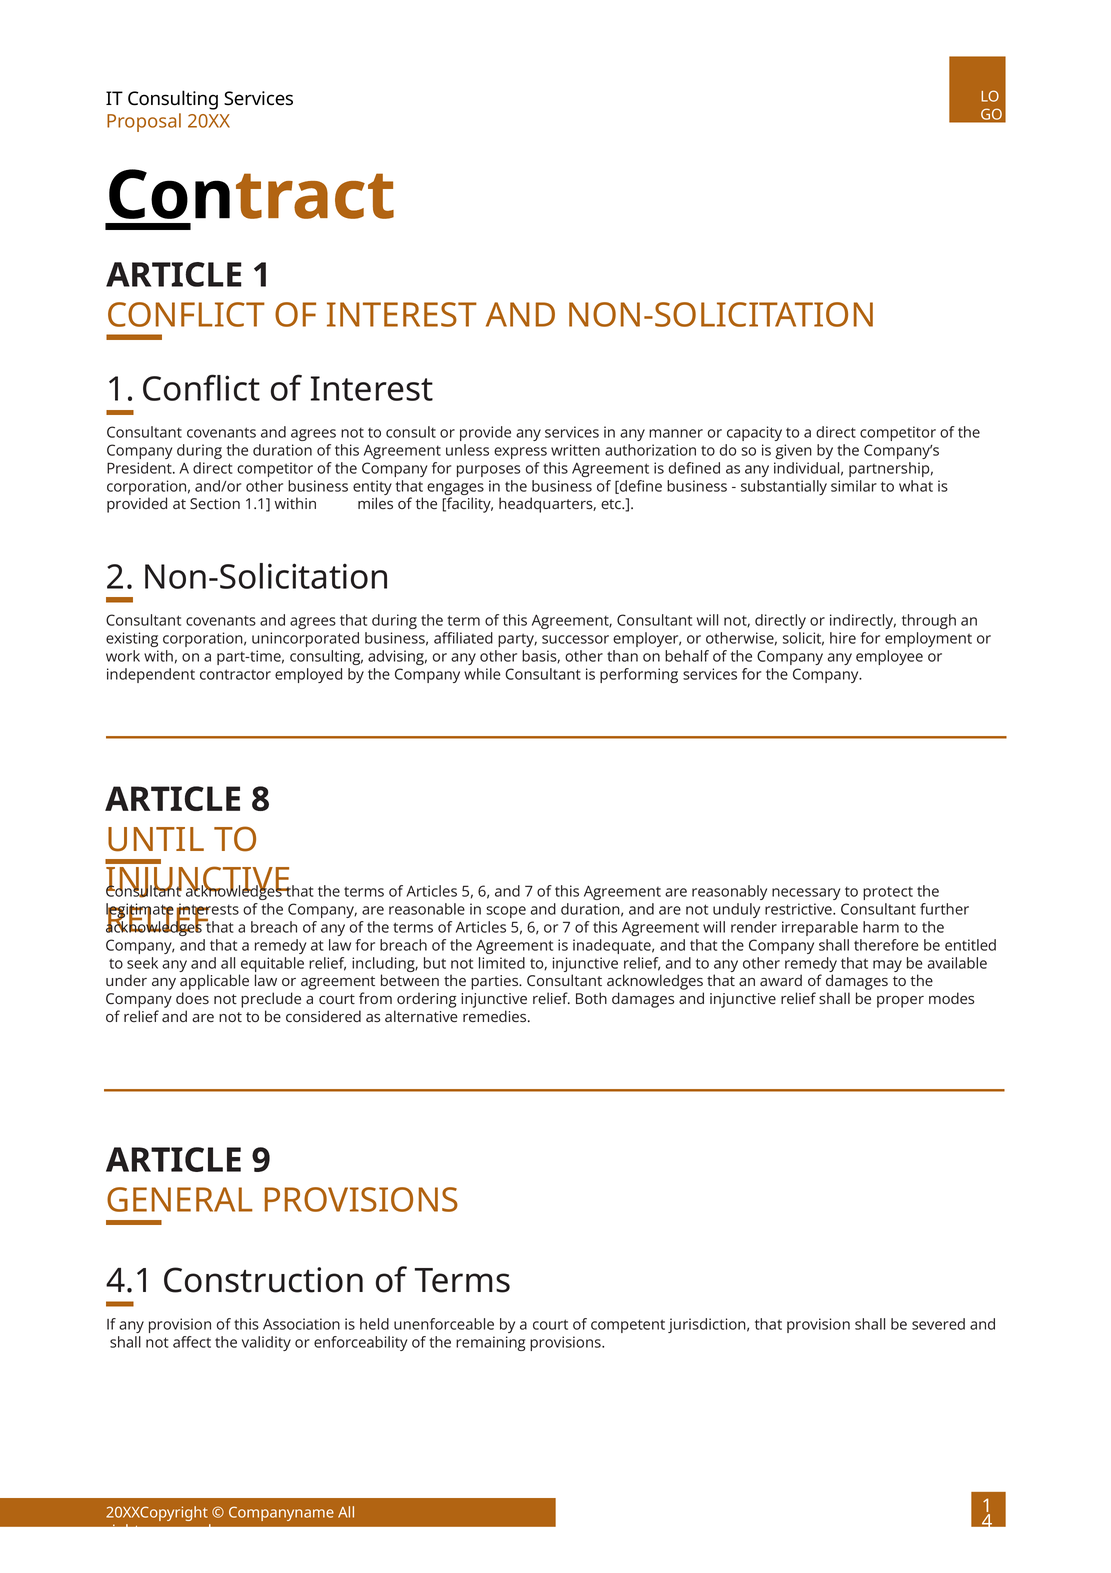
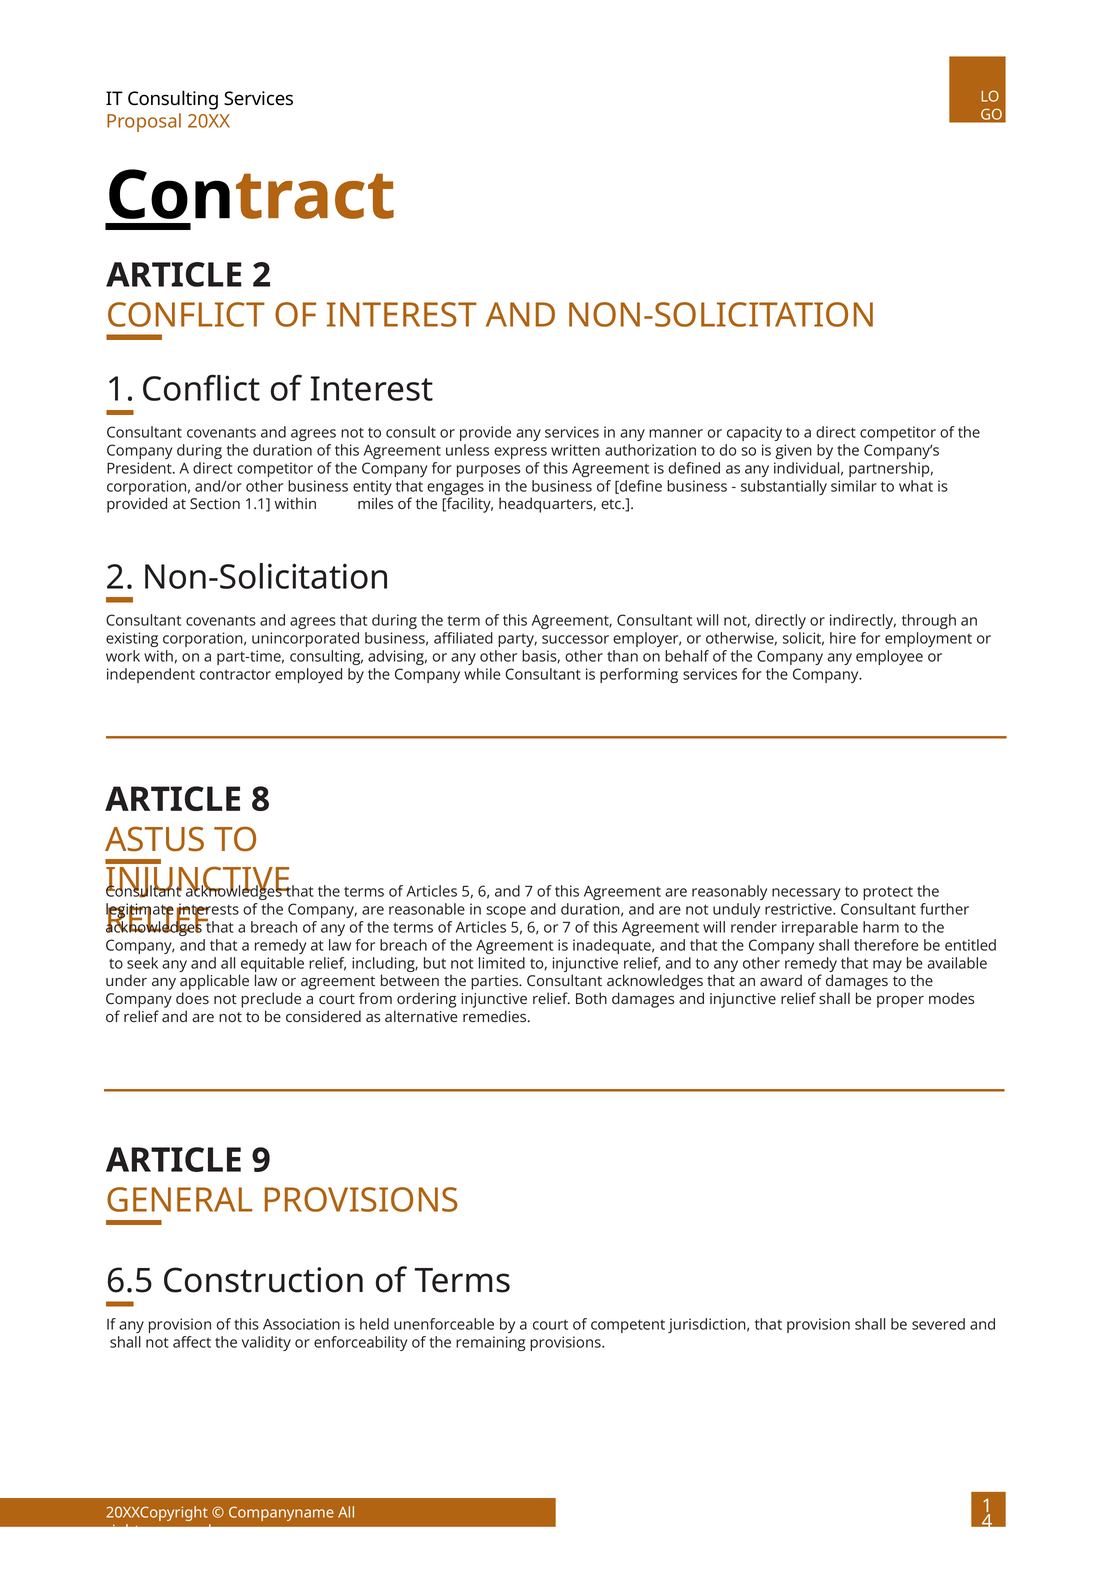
ARTICLE 1: 1 -> 2
UNTIL: UNTIL -> ASTUS
4.1: 4.1 -> 6.5
